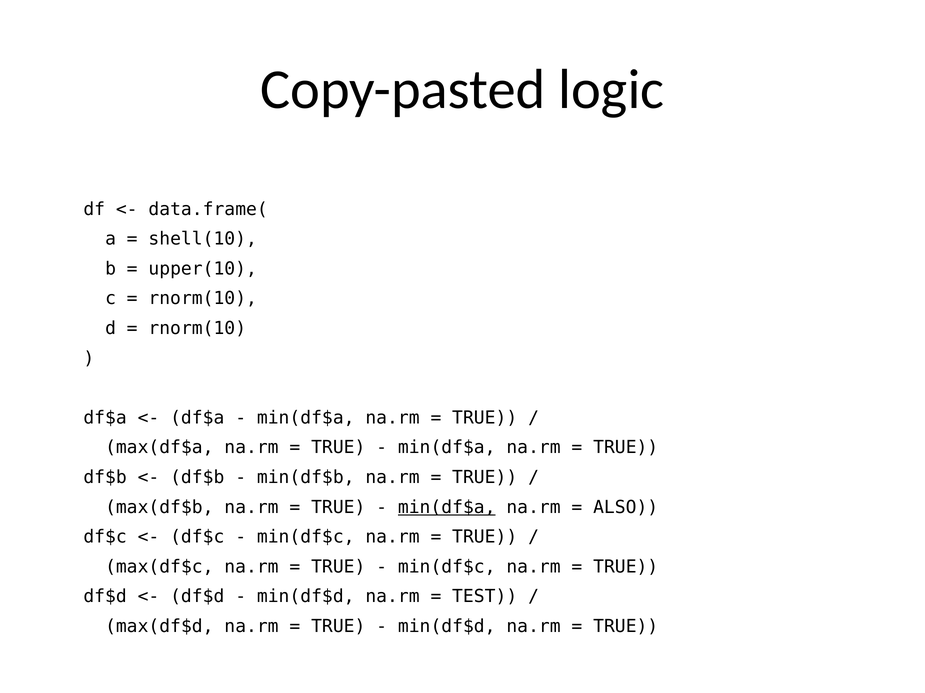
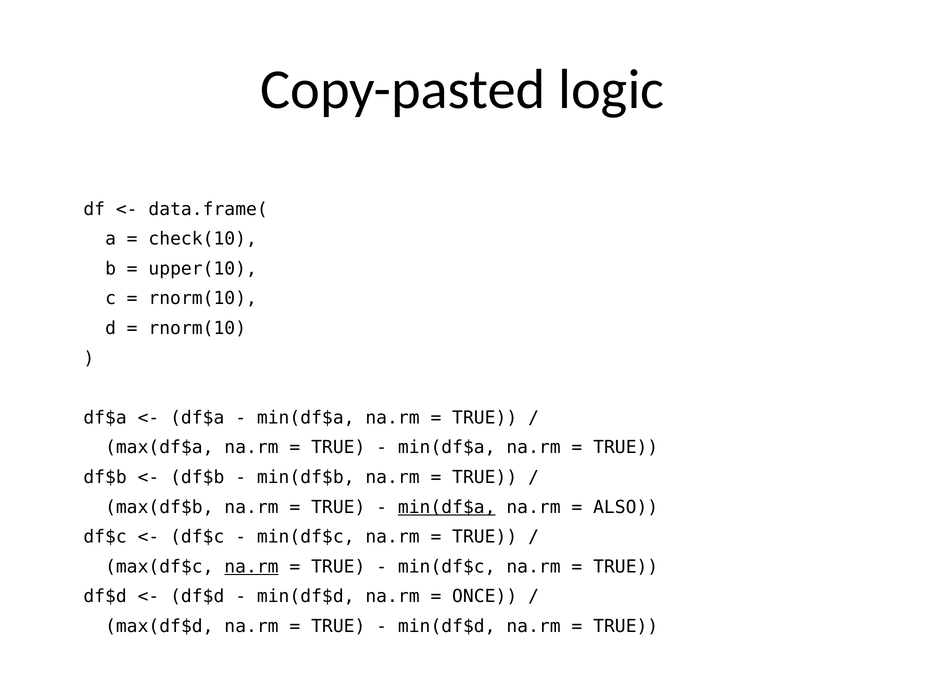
shell(10: shell(10 -> check(10
na.rm at (251, 567) underline: none -> present
TEST: TEST -> ONCE
